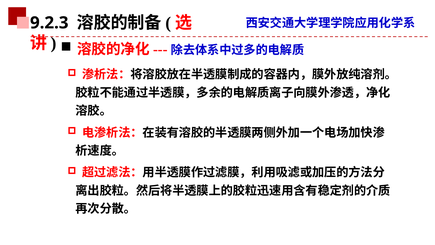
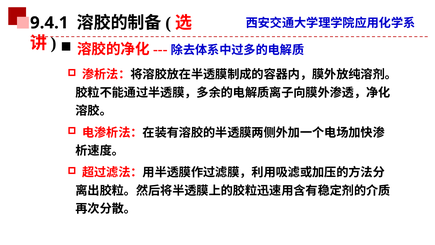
9.2.3: 9.2.3 -> 9.4.1
